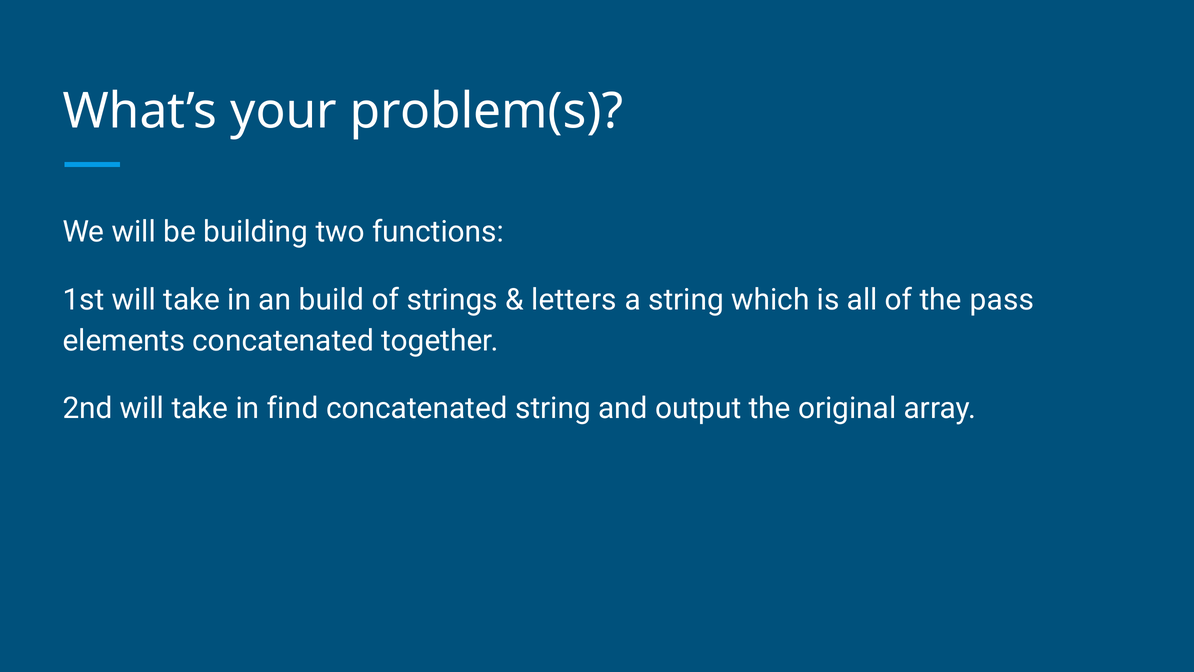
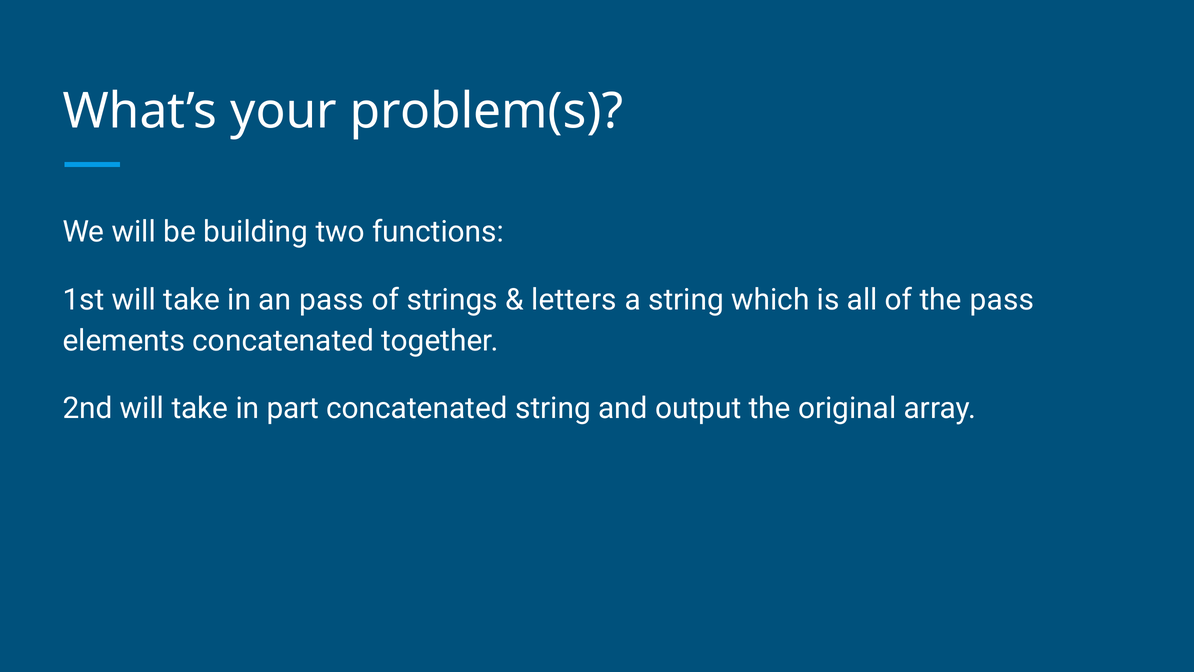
an build: build -> pass
find: find -> part
